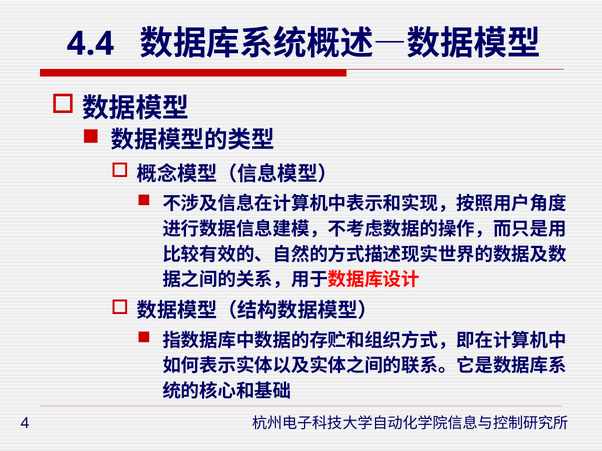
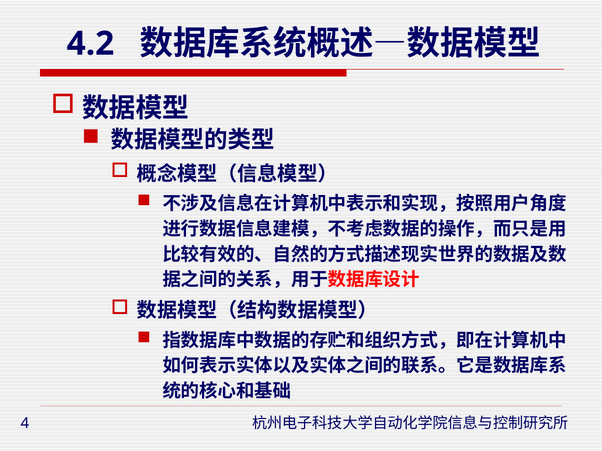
4.4: 4.4 -> 4.2
